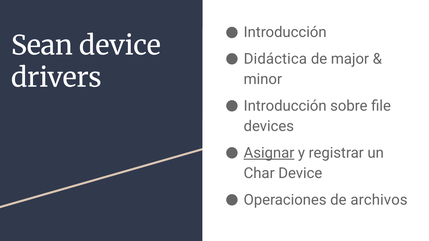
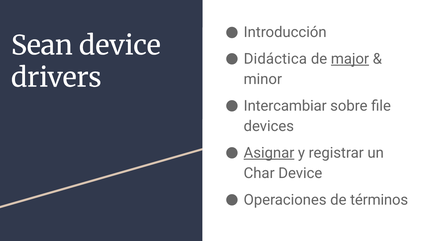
major underline: none -> present
Introducción at (285, 106): Introducción -> Intercambiar
archivos: archivos -> términos
